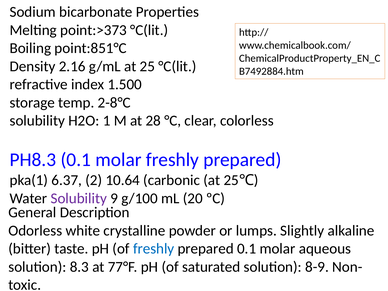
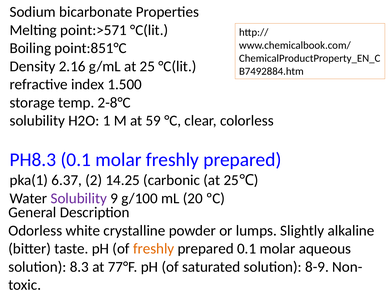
point:>373: point:>373 -> point:>571
28: 28 -> 59
10.64: 10.64 -> 14.25
freshly at (154, 249) colour: blue -> orange
